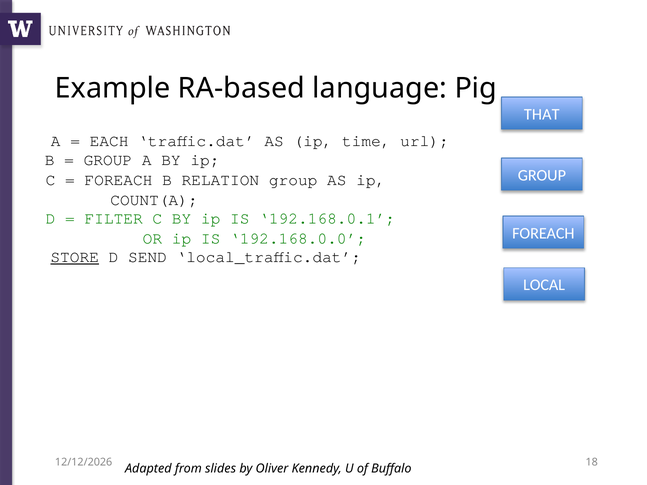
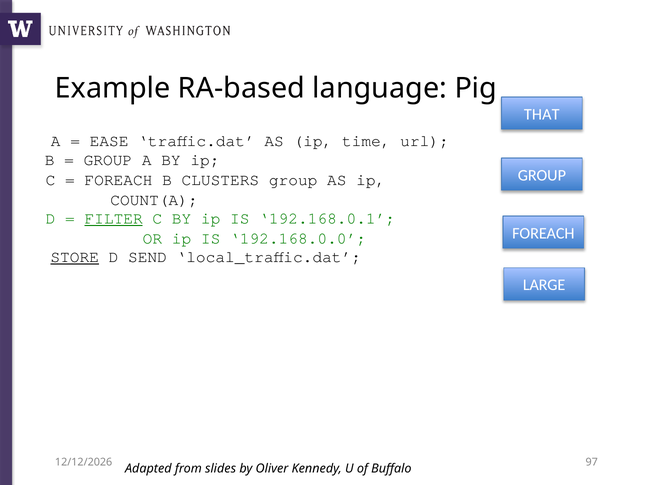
EACH: EACH -> EASE
RELATION: RELATION -> CLUSTERS
FILTER underline: none -> present
LOCAL: LOCAL -> LARGE
18: 18 -> 97
